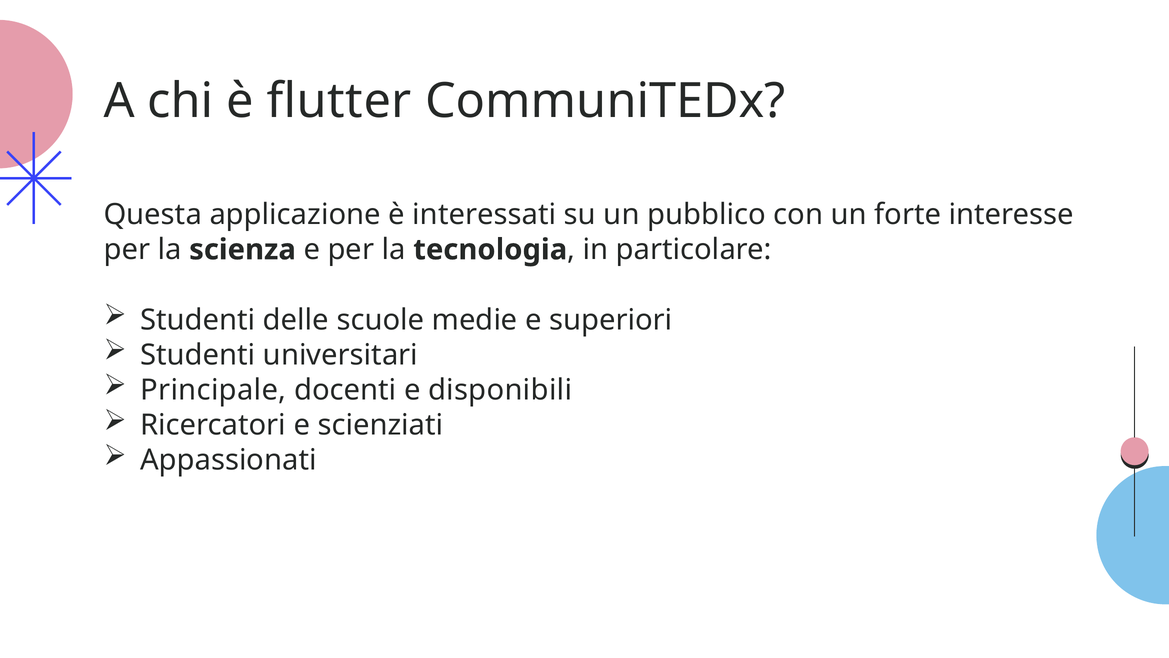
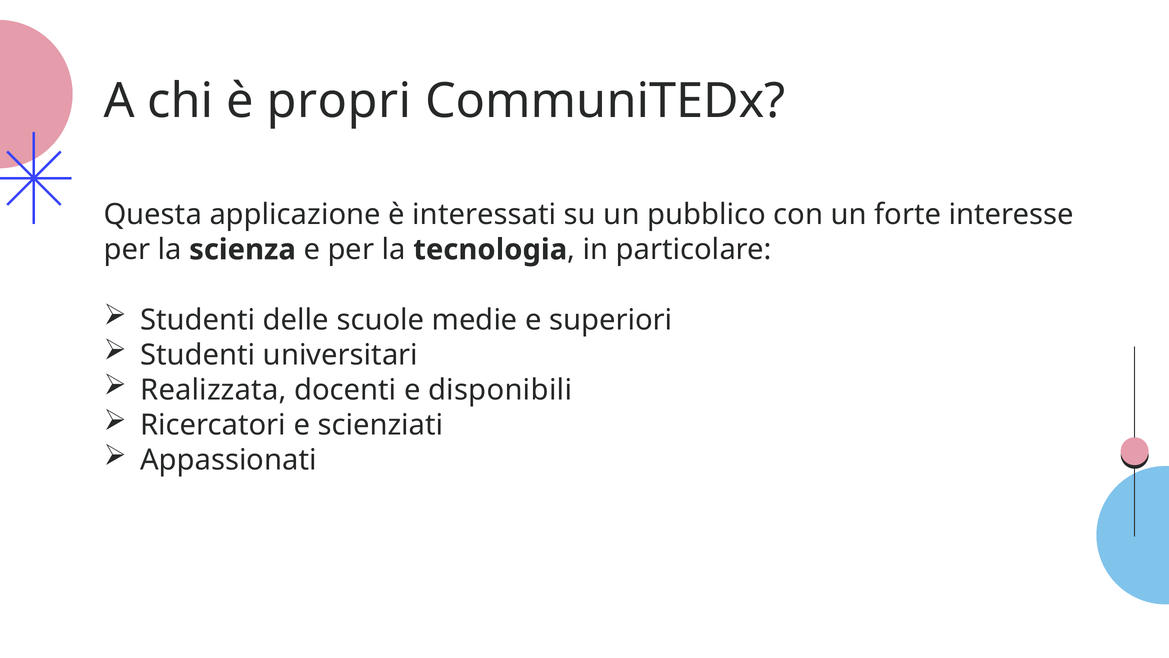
flutter: flutter -> propri
Principale: Principale -> Realizzata
